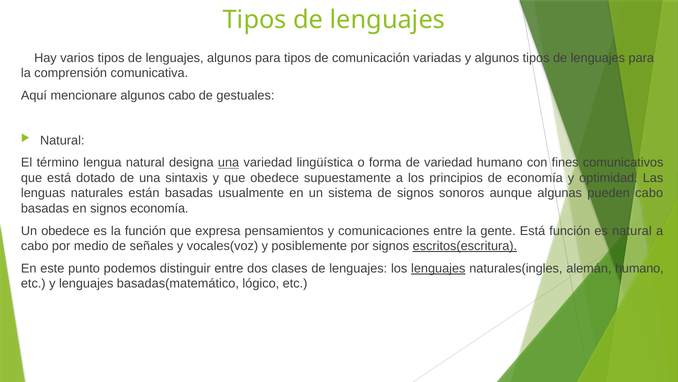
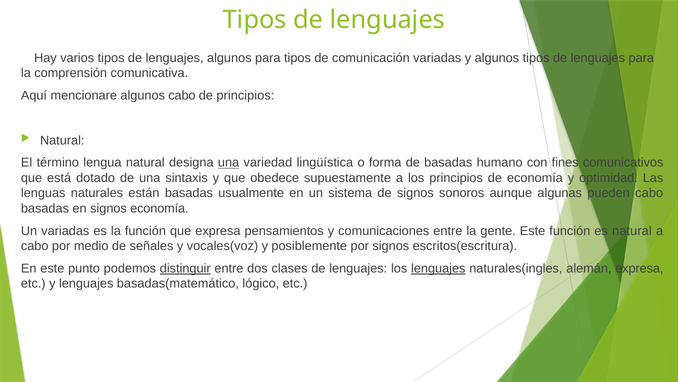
de gestuales: gestuales -> principios
de variedad: variedad -> basadas
Un obedece: obedece -> variadas
gente Está: Está -> Este
escritos(escritura underline: present -> none
distinguir underline: none -> present
alemán humano: humano -> expresa
